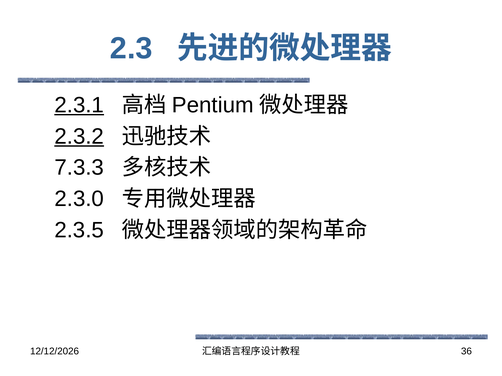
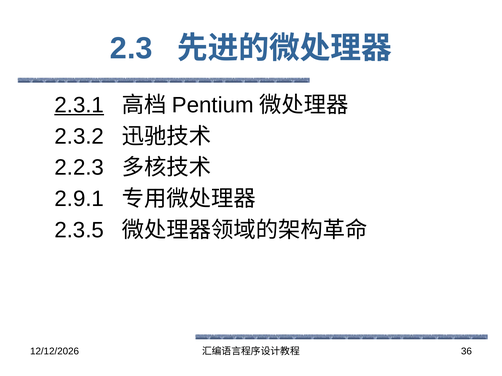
2.3.2 underline: present -> none
7.3.3: 7.3.3 -> 2.2.3
2.3.0: 2.3.0 -> 2.9.1
